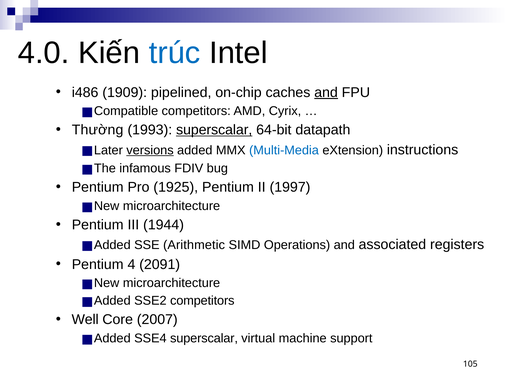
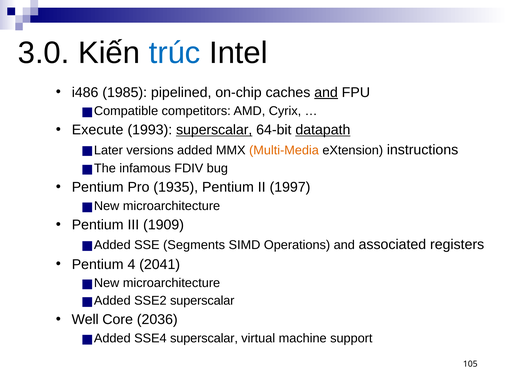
4.0: 4.0 -> 3.0
1909: 1909 -> 1985
Thường: Thường -> Execute
datapath underline: none -> present
versions underline: present -> none
Multi-Media colour: blue -> orange
1925: 1925 -> 1935
1944: 1944 -> 1909
Arithmetic: Arithmetic -> Segments
2091: 2091 -> 2041
SSE2 competitors: competitors -> superscalar
2007: 2007 -> 2036
